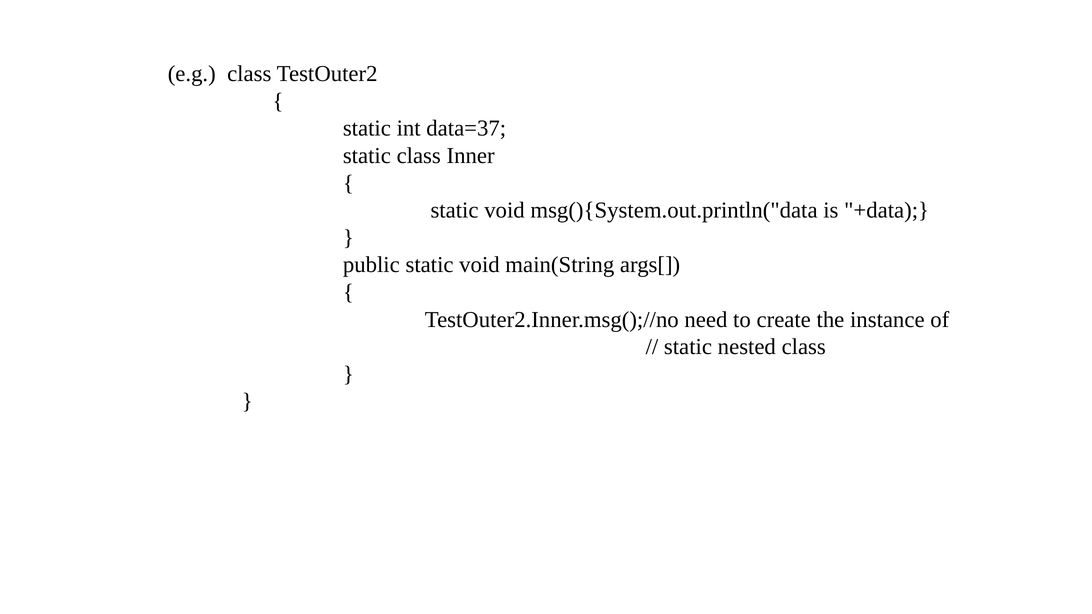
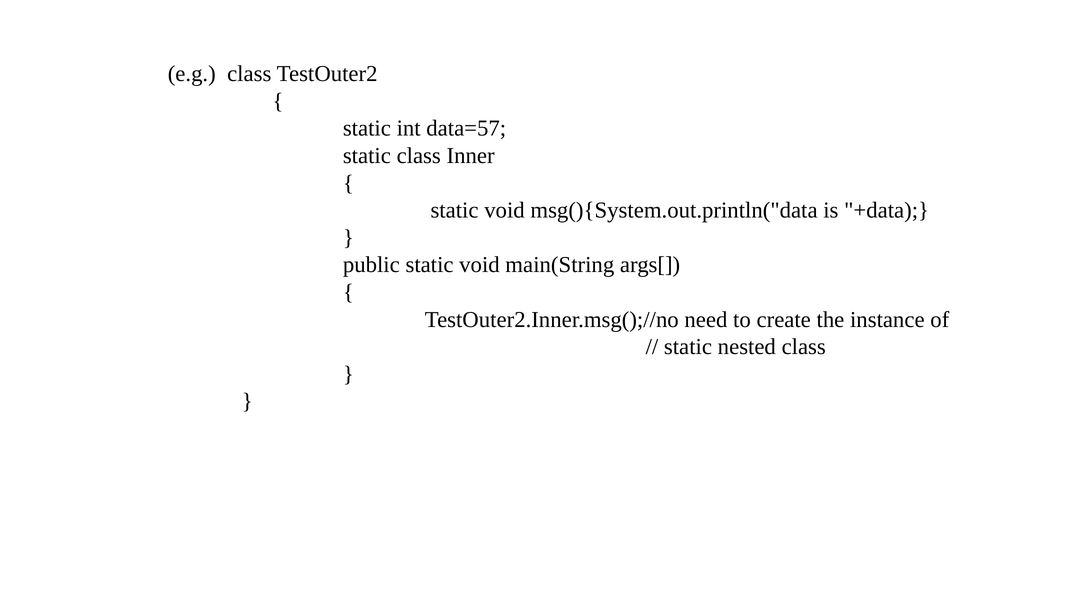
data=37: data=37 -> data=57
